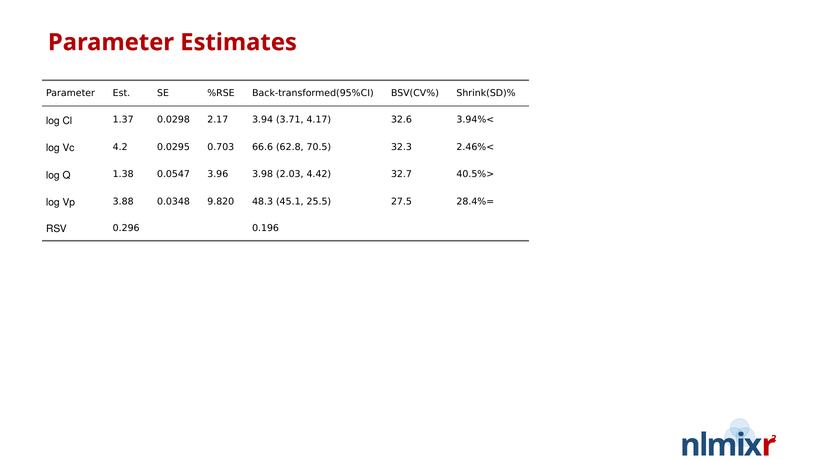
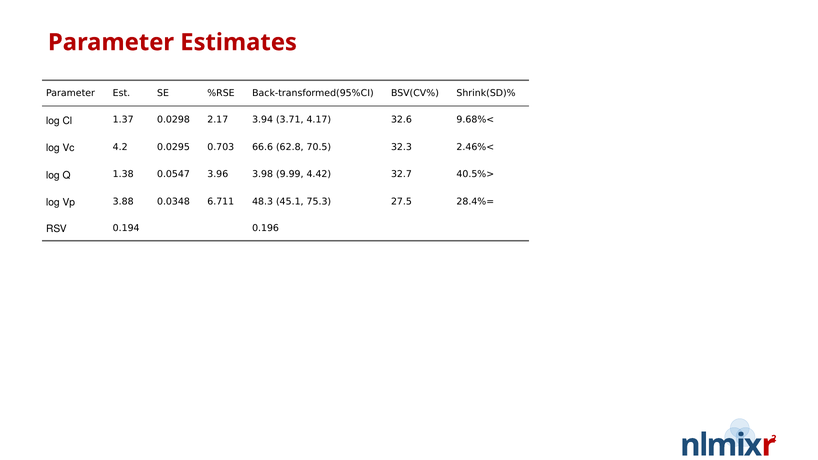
3.94%<: 3.94%< -> 9.68%<
2.03: 2.03 -> 9.99
9.820: 9.820 -> 6.711
25.5: 25.5 -> 75.3
0.296: 0.296 -> 0.194
